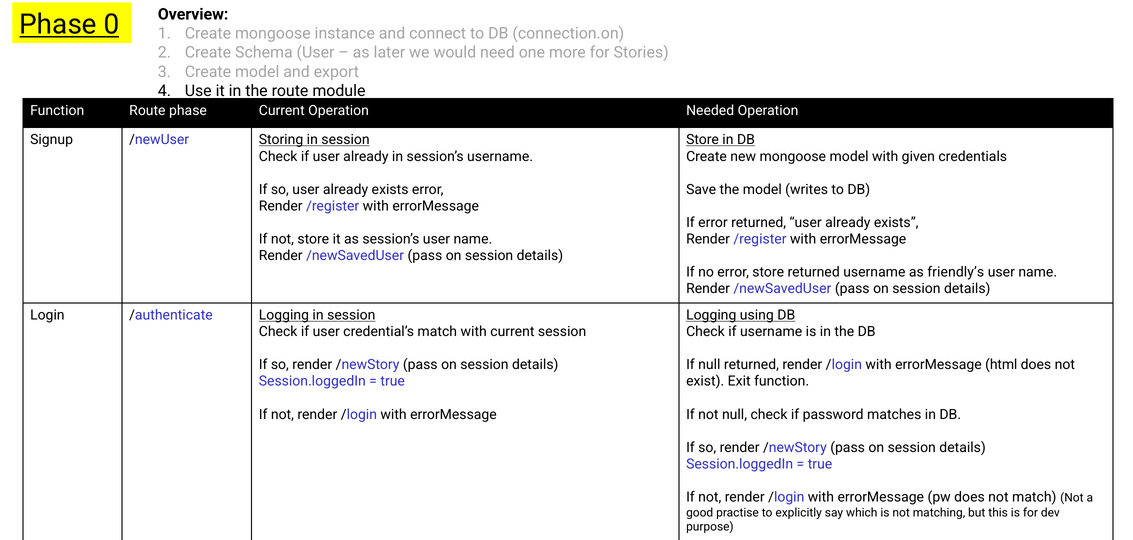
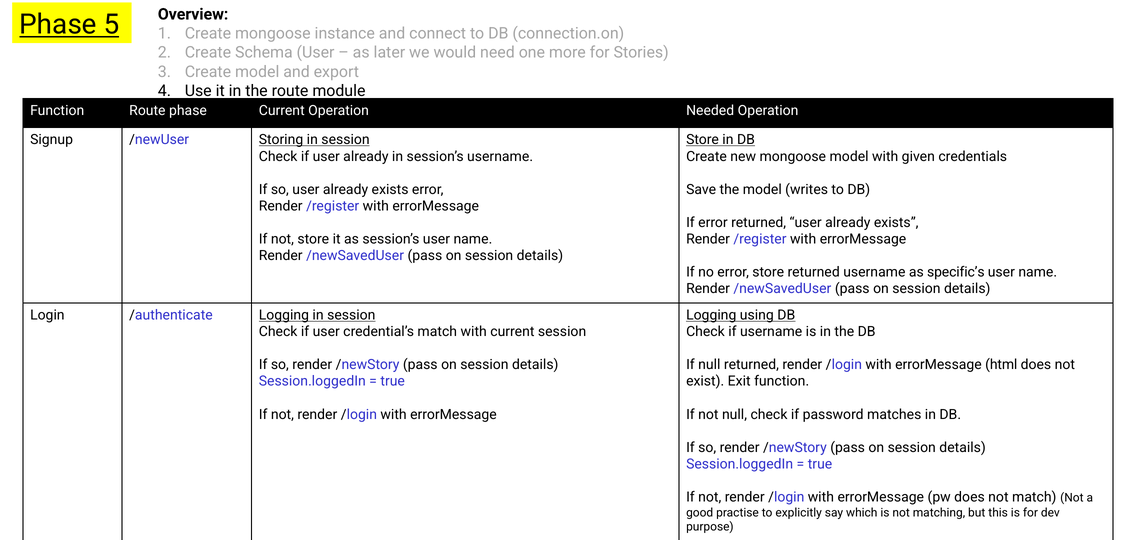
0: 0 -> 5
friendly’s: friendly’s -> specific’s
